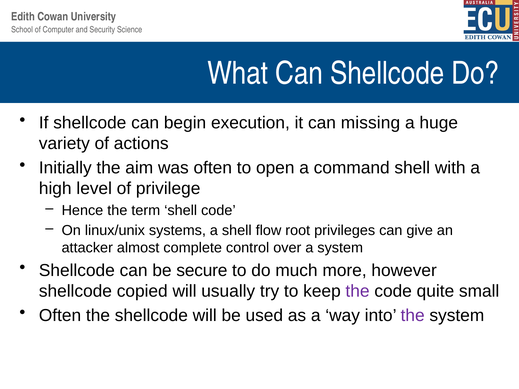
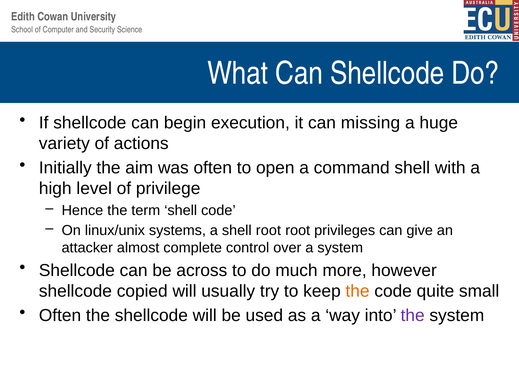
shell flow: flow -> root
secure: secure -> across
the at (358, 291) colour: purple -> orange
